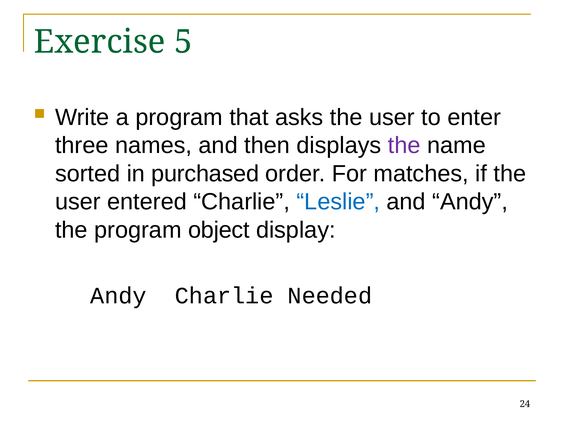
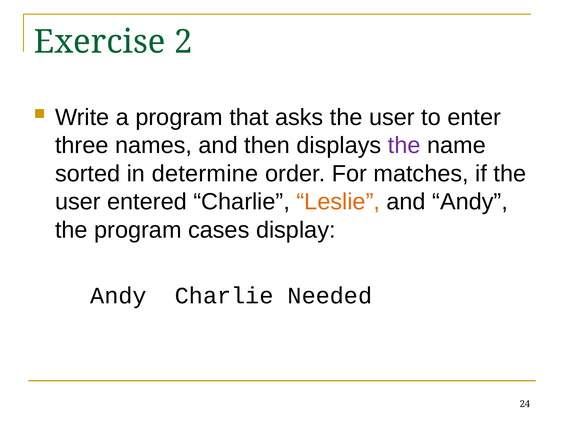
5: 5 -> 2
purchased: purchased -> determine
Leslie colour: blue -> orange
object: object -> cases
